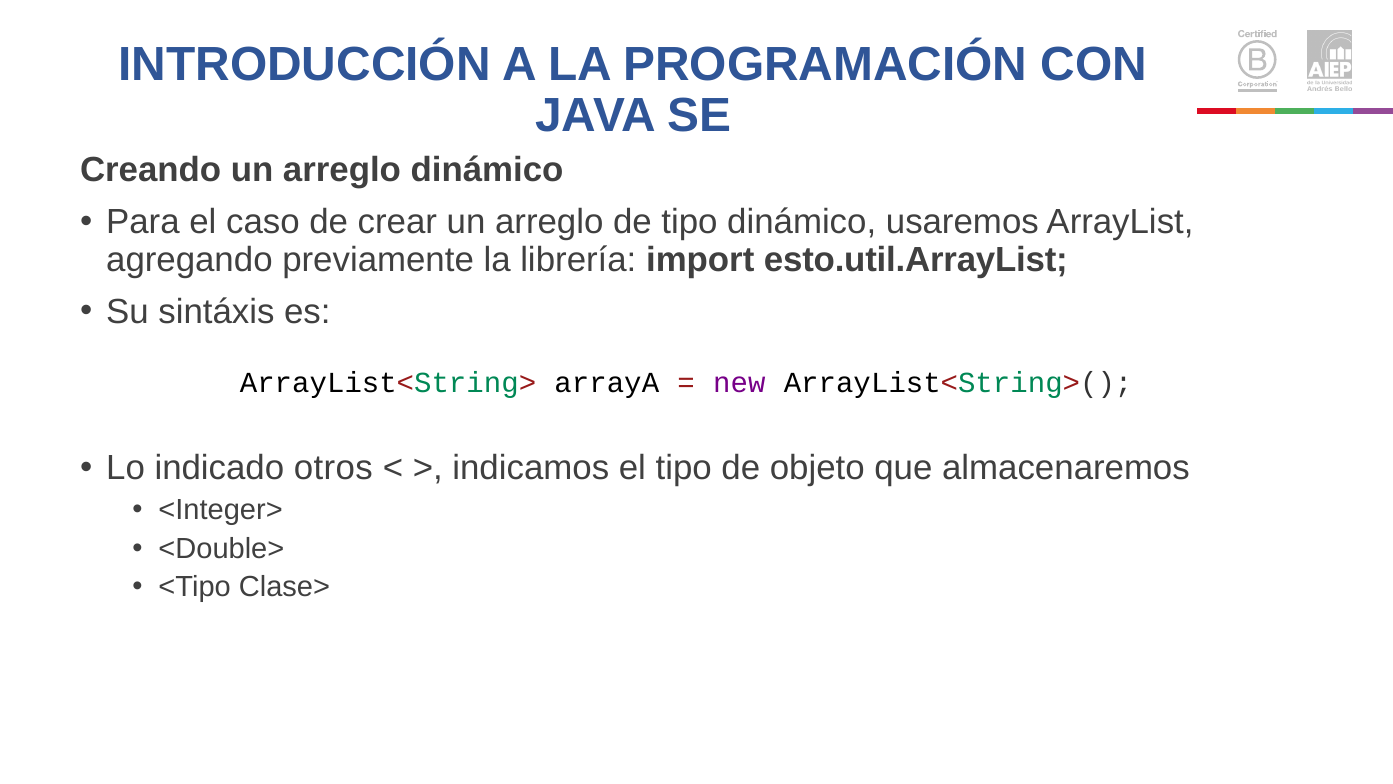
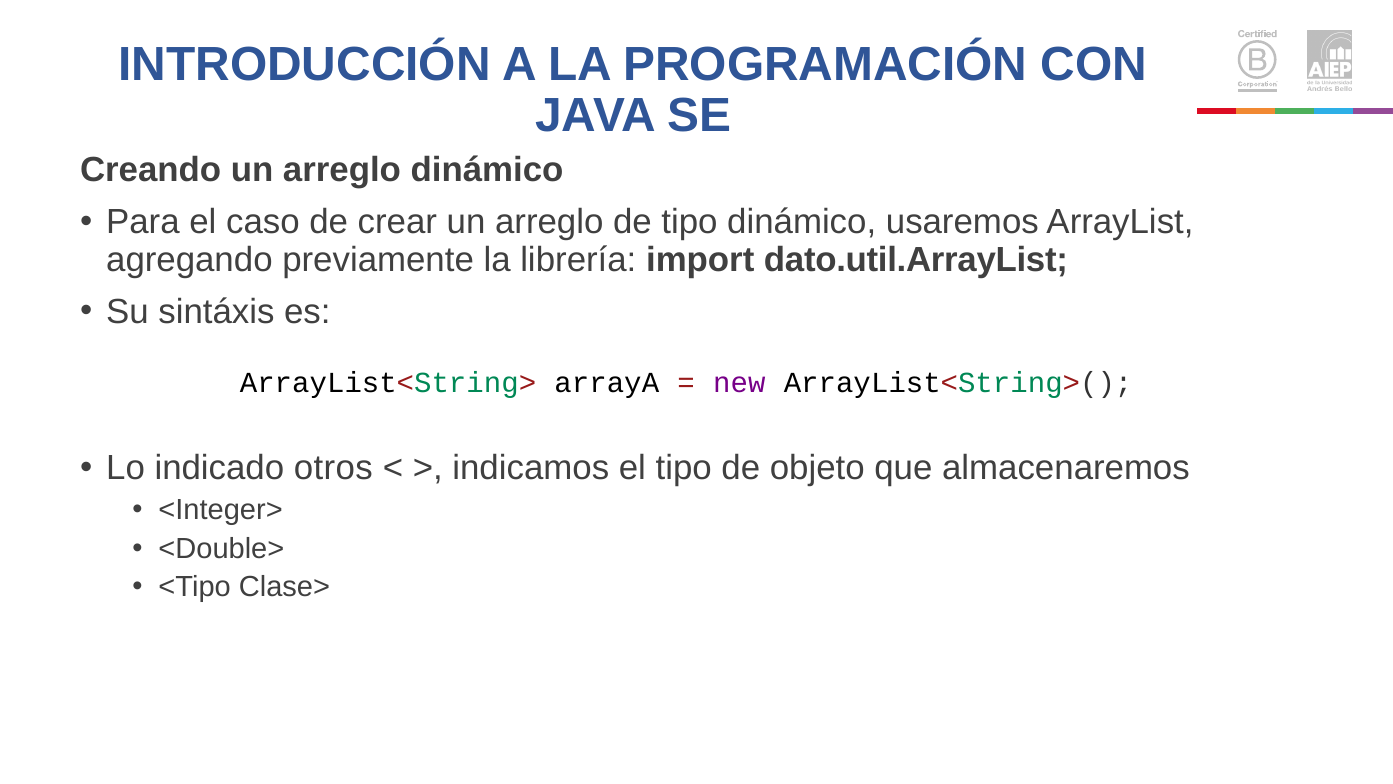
esto.util.ArrayList: esto.util.ArrayList -> dato.util.ArrayList
